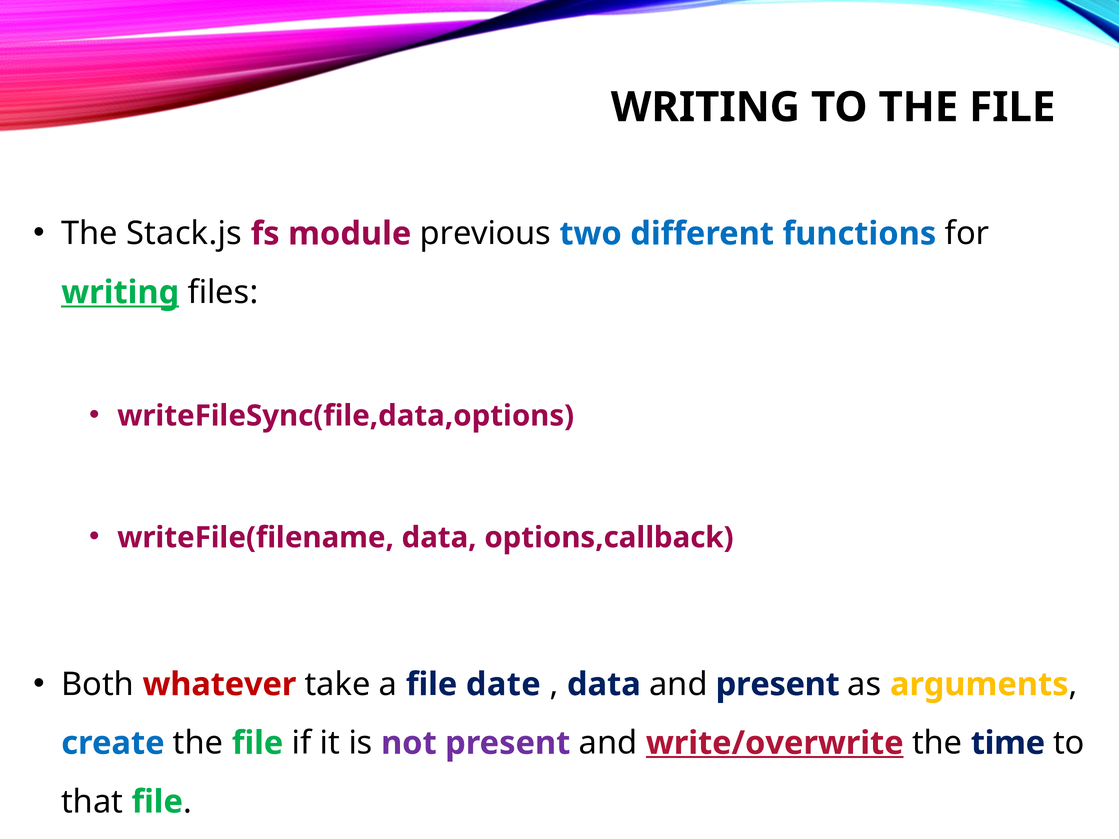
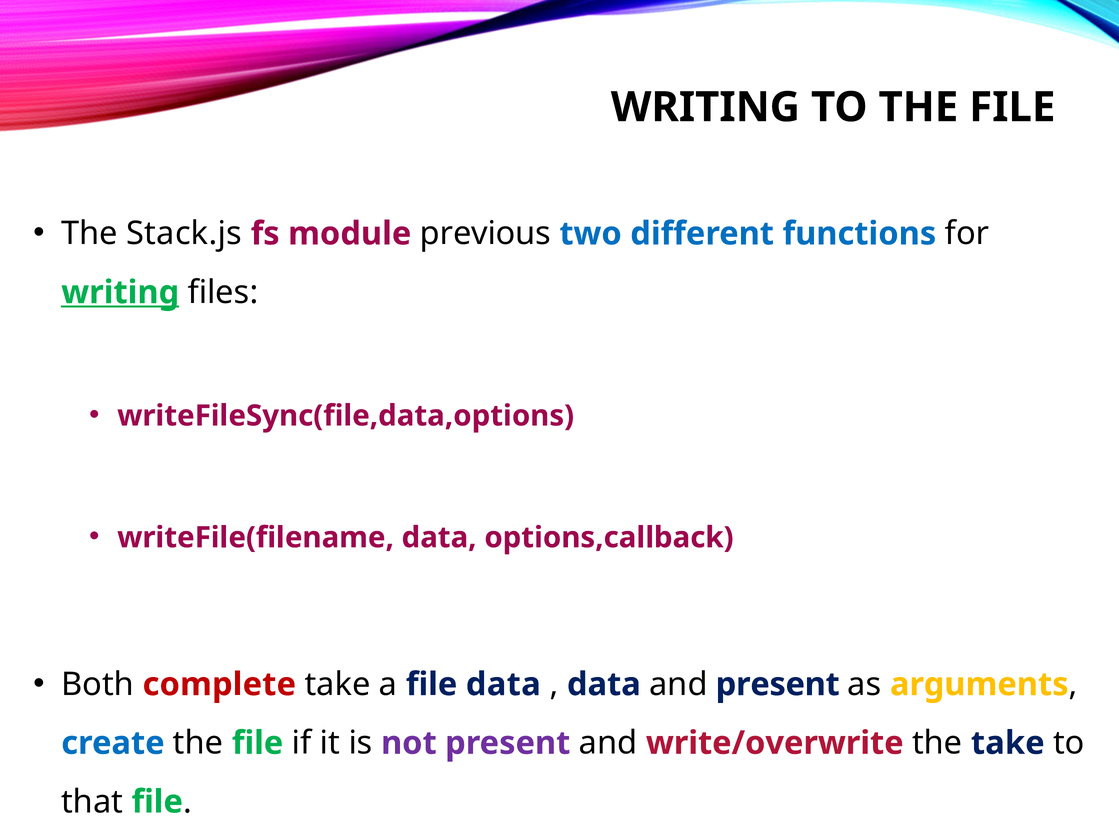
whatever: whatever -> complete
file date: date -> data
write/overwrite underline: present -> none
the time: time -> take
